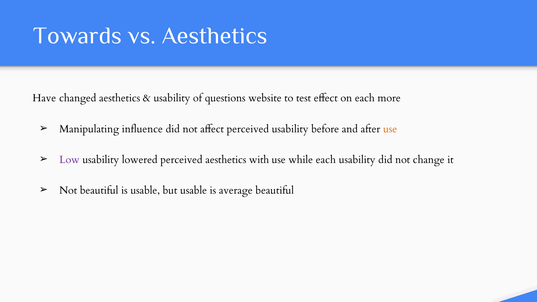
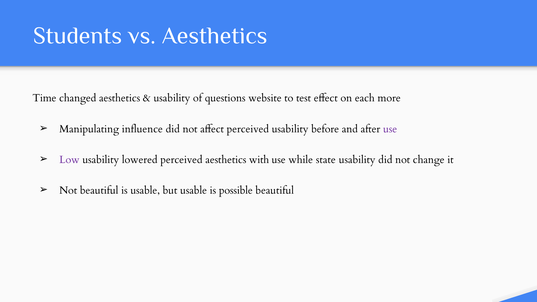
Towards: Towards -> Students
Have: Have -> Time
use at (390, 129) colour: orange -> purple
while each: each -> state
average: average -> possible
